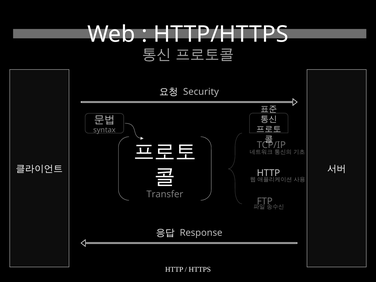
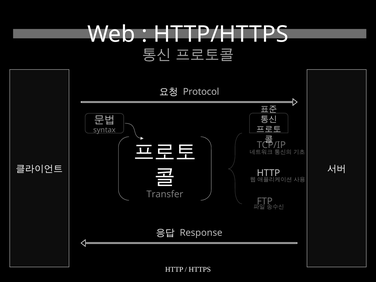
Security: Security -> Protocol
